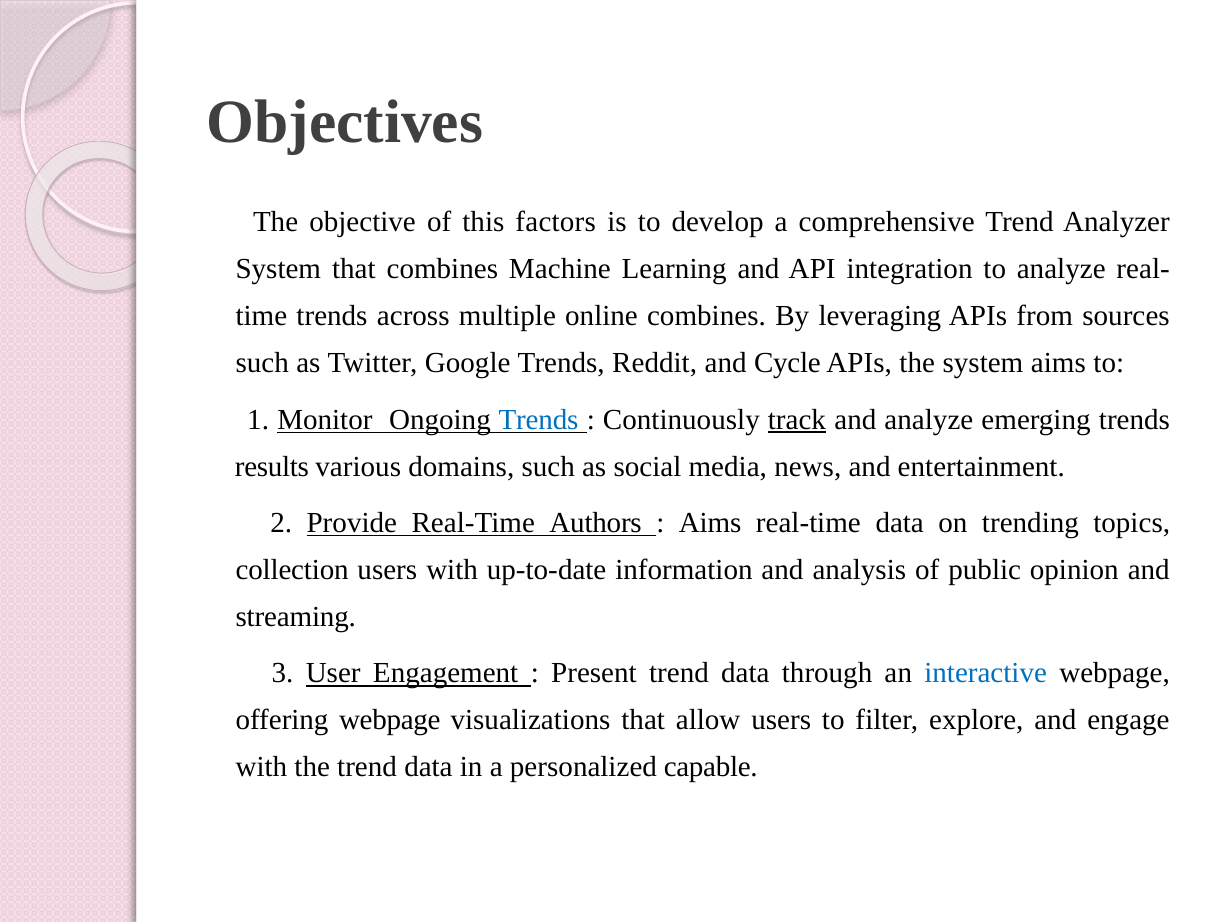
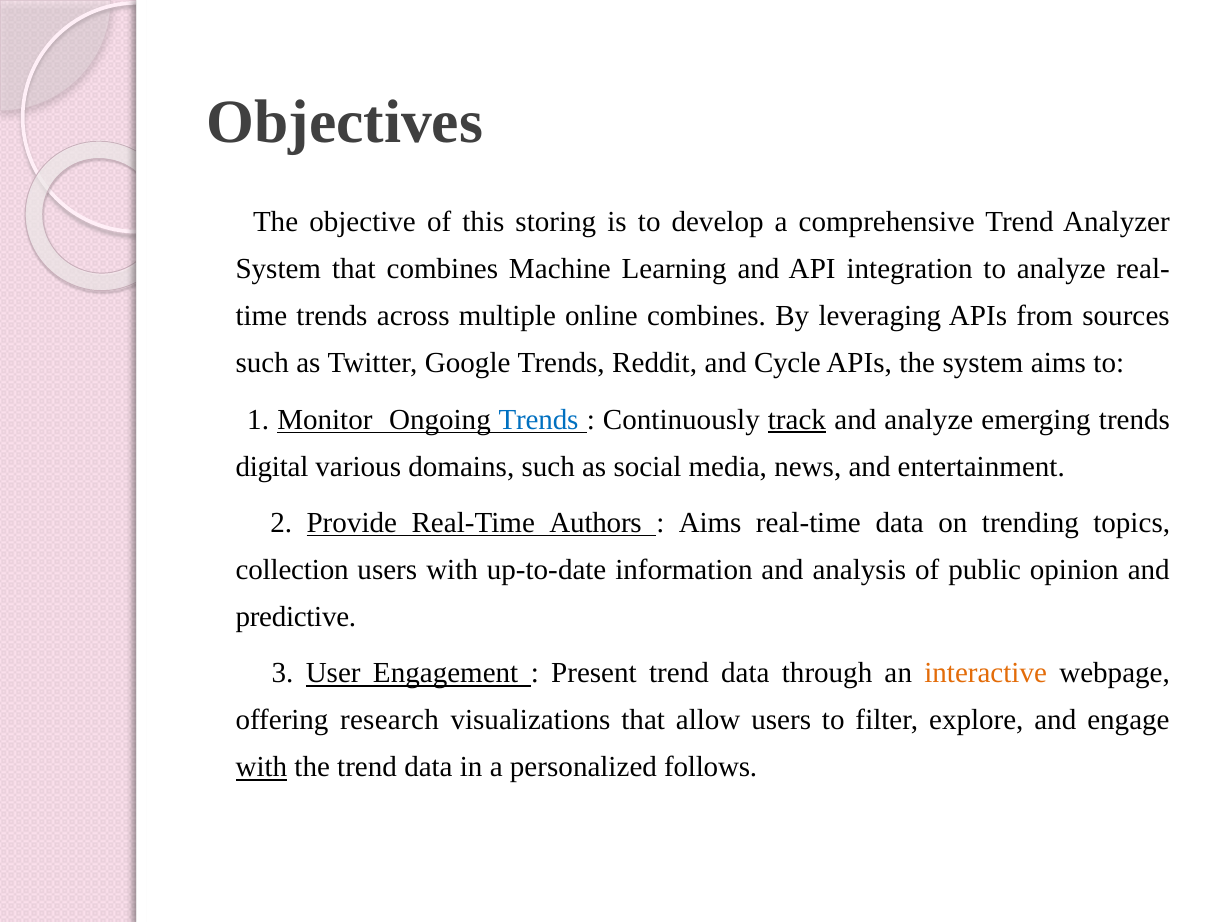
factors: factors -> storing
results: results -> digital
streaming: streaming -> predictive
interactive colour: blue -> orange
offering webpage: webpage -> research
with at (261, 768) underline: none -> present
capable: capable -> follows
